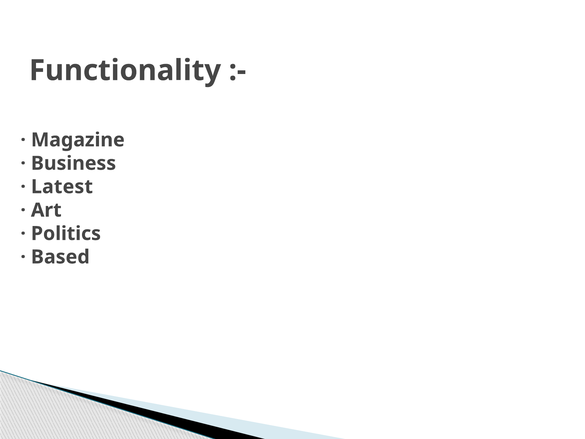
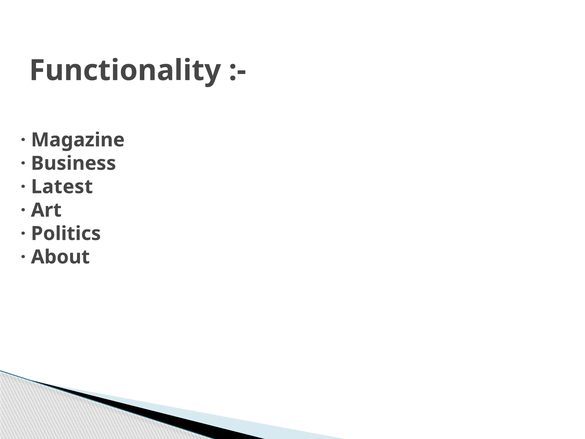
Based: Based -> About
